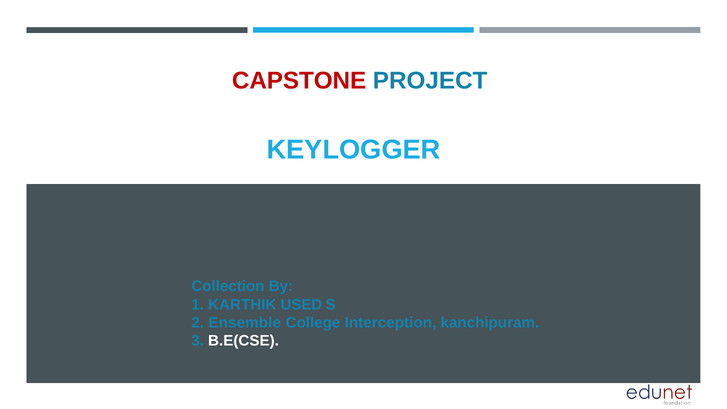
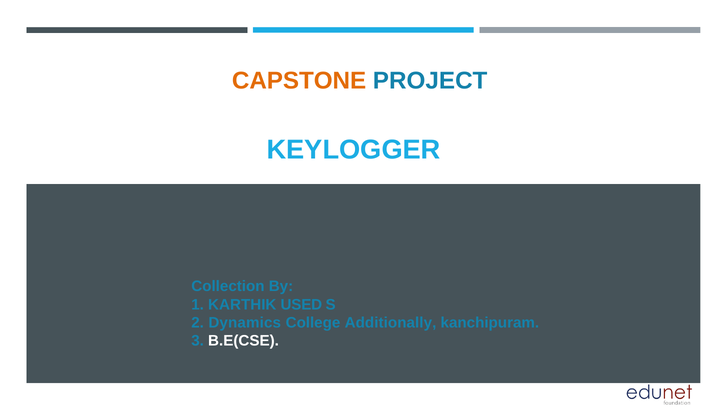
CAPSTONE colour: red -> orange
Ensemble: Ensemble -> Dynamics
Interception: Interception -> Additionally
